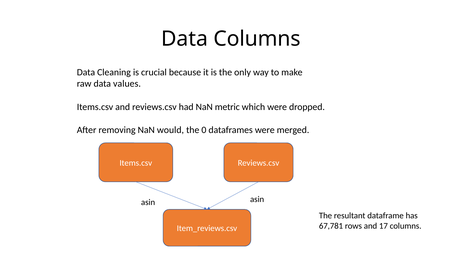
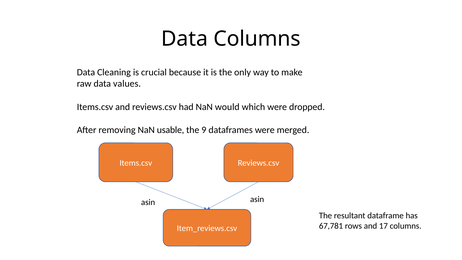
metric: metric -> would
would: would -> usable
0: 0 -> 9
